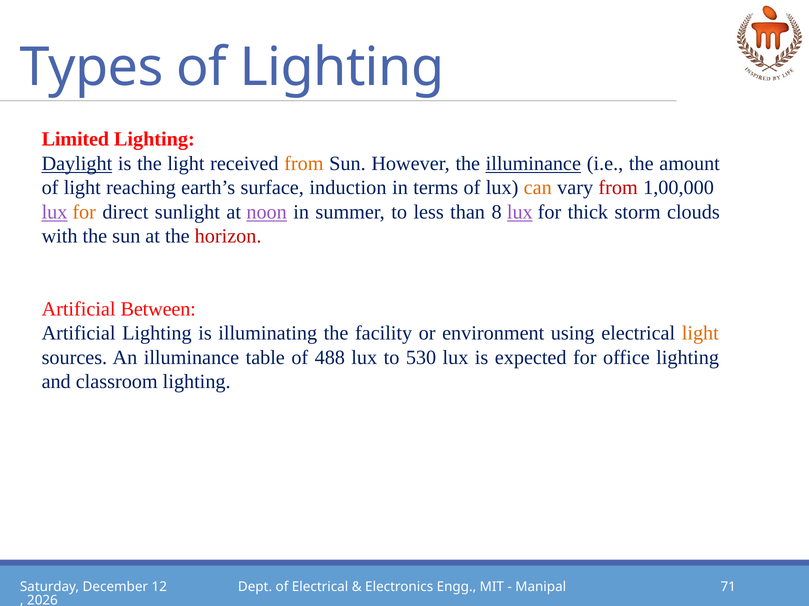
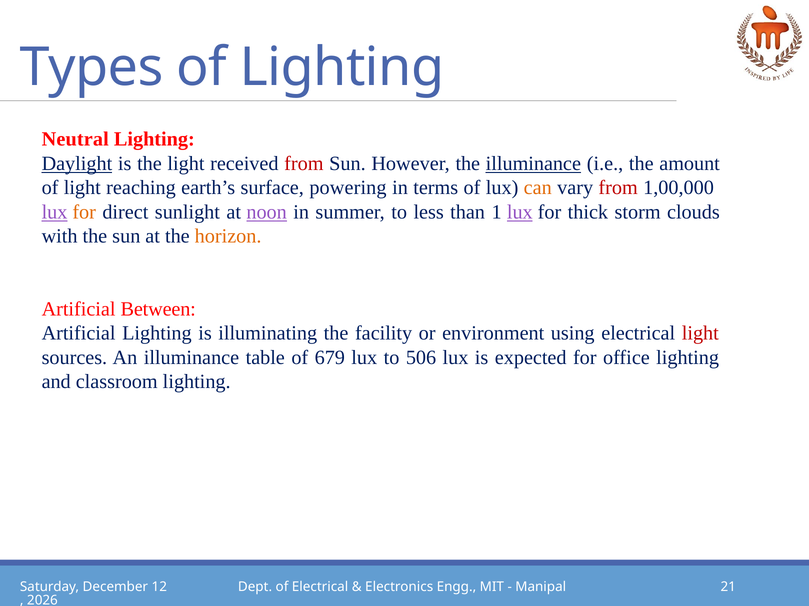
Limited: Limited -> Neutral
from at (304, 164) colour: orange -> red
induction: induction -> powering
8: 8 -> 1
horizon colour: red -> orange
light at (700, 334) colour: orange -> red
488: 488 -> 679
530: 530 -> 506
71: 71 -> 21
